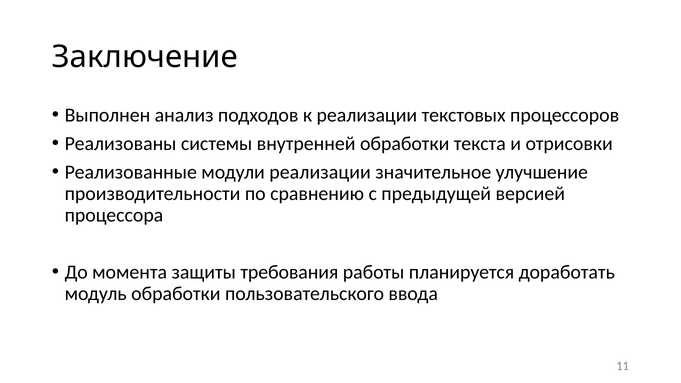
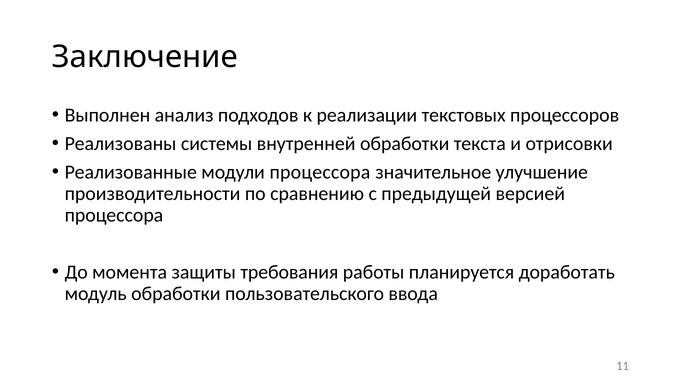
модули реализации: реализации -> процессора
